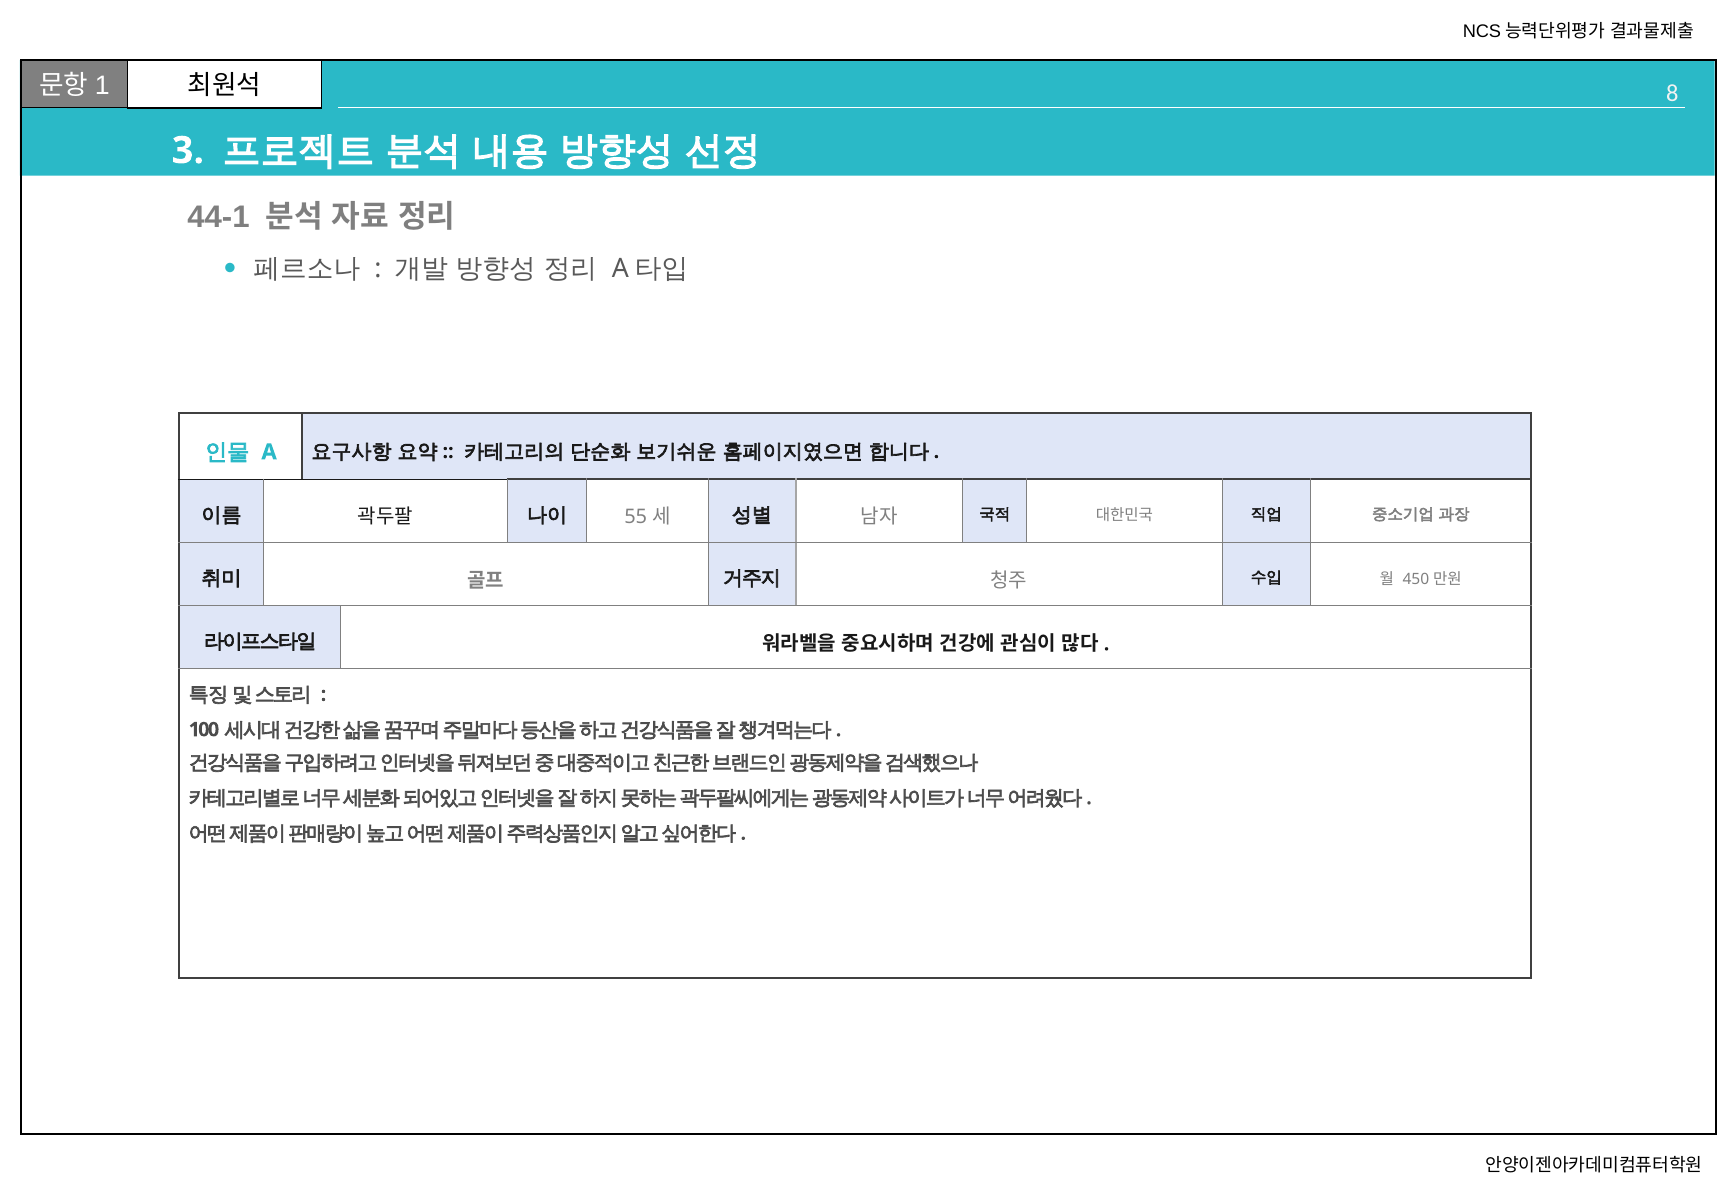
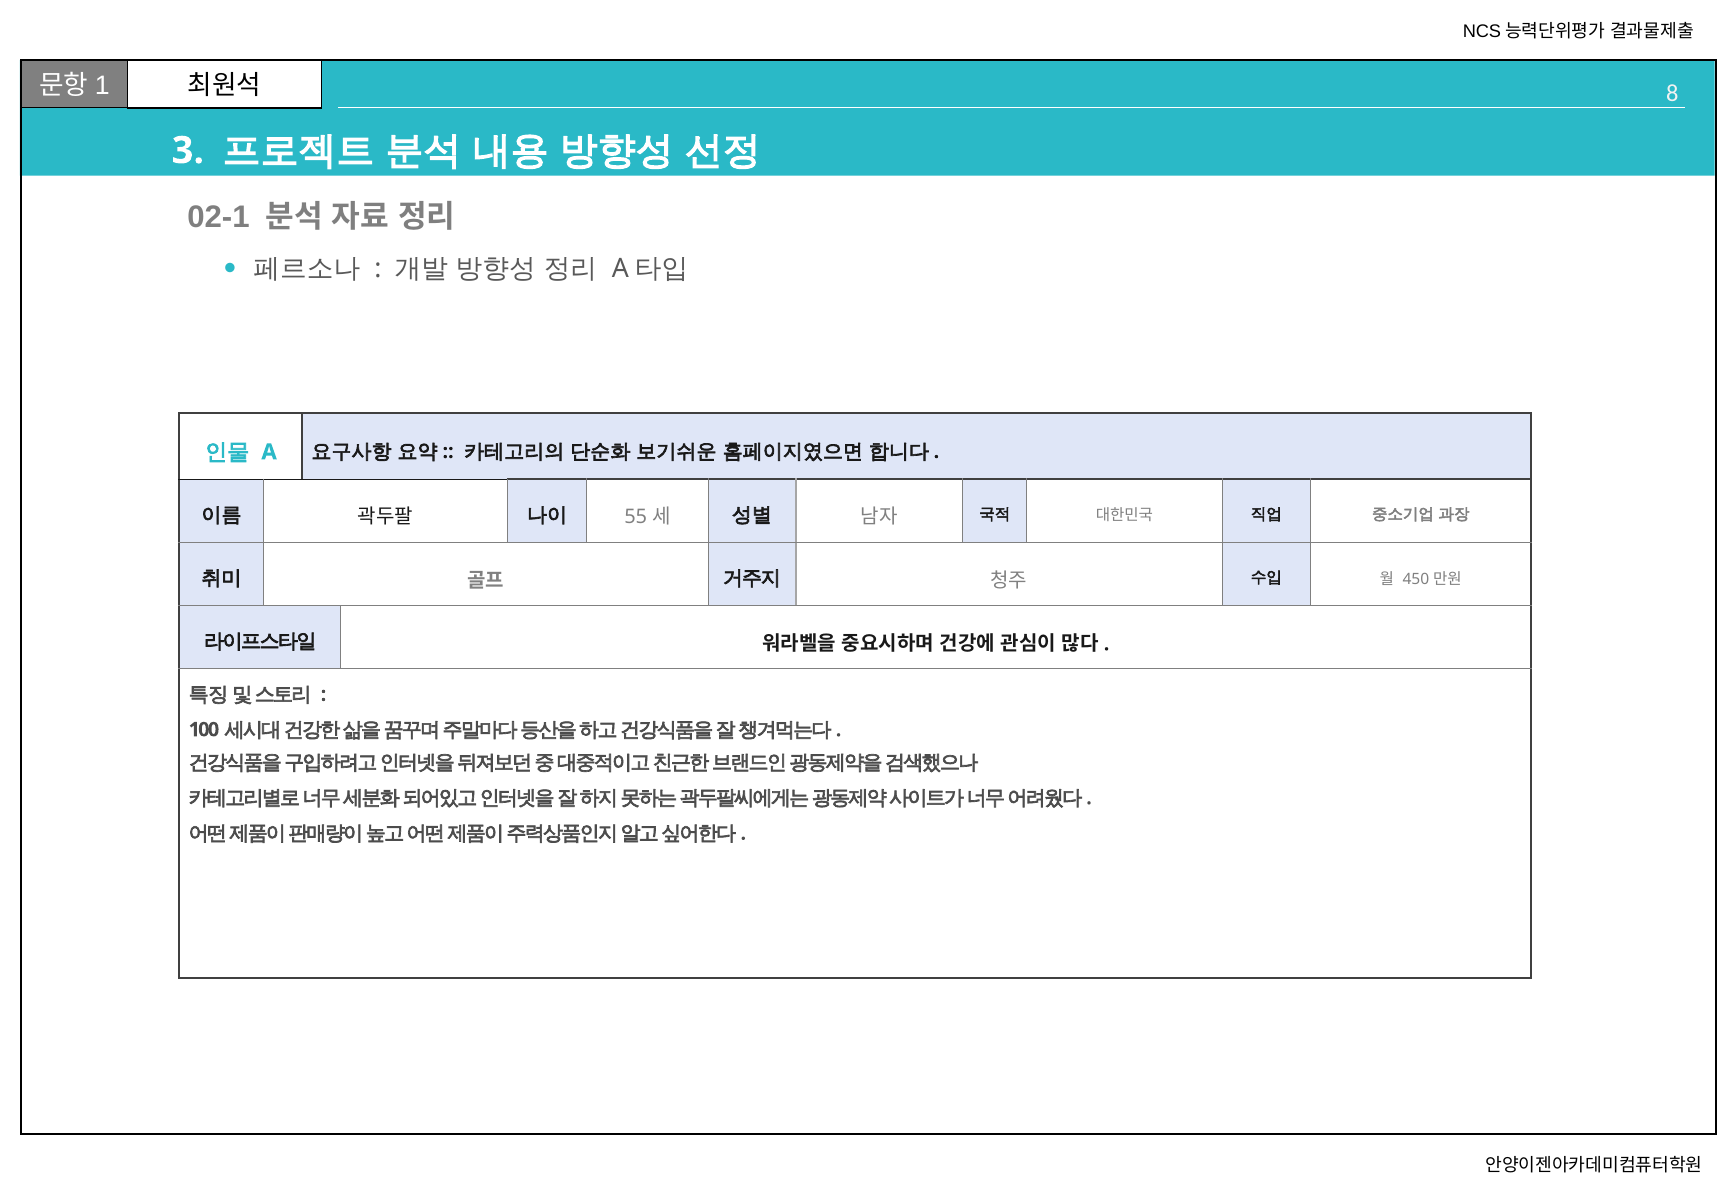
44-1: 44-1 -> 02-1
